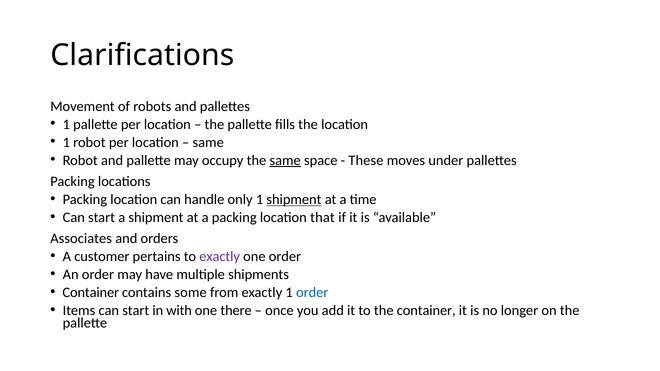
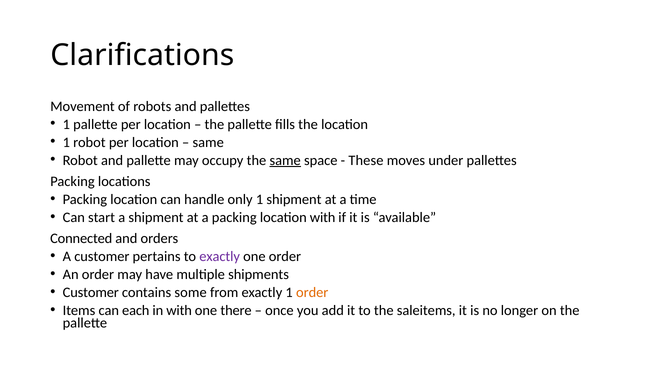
shipment at (294, 200) underline: present -> none
location that: that -> with
Associates: Associates -> Connected
Container at (91, 293): Container -> Customer
order at (312, 293) colour: blue -> orange
Items can start: start -> each
the container: container -> saleitems
